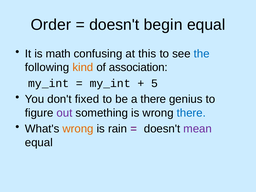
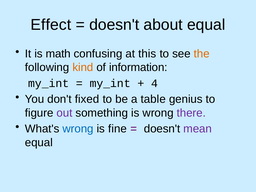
Order: Order -> Effect
begin: begin -> about
the colour: blue -> orange
association: association -> information
5: 5 -> 4
a there: there -> table
there at (191, 113) colour: blue -> purple
wrong at (78, 129) colour: orange -> blue
rain: rain -> fine
